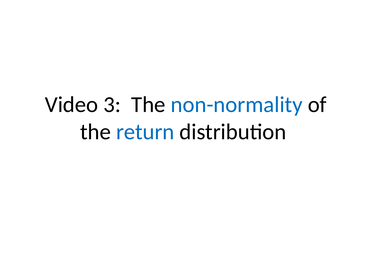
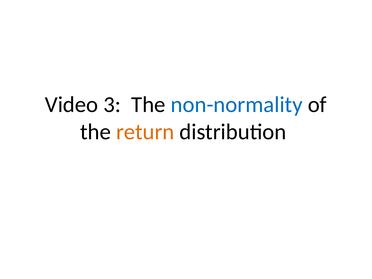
return colour: blue -> orange
